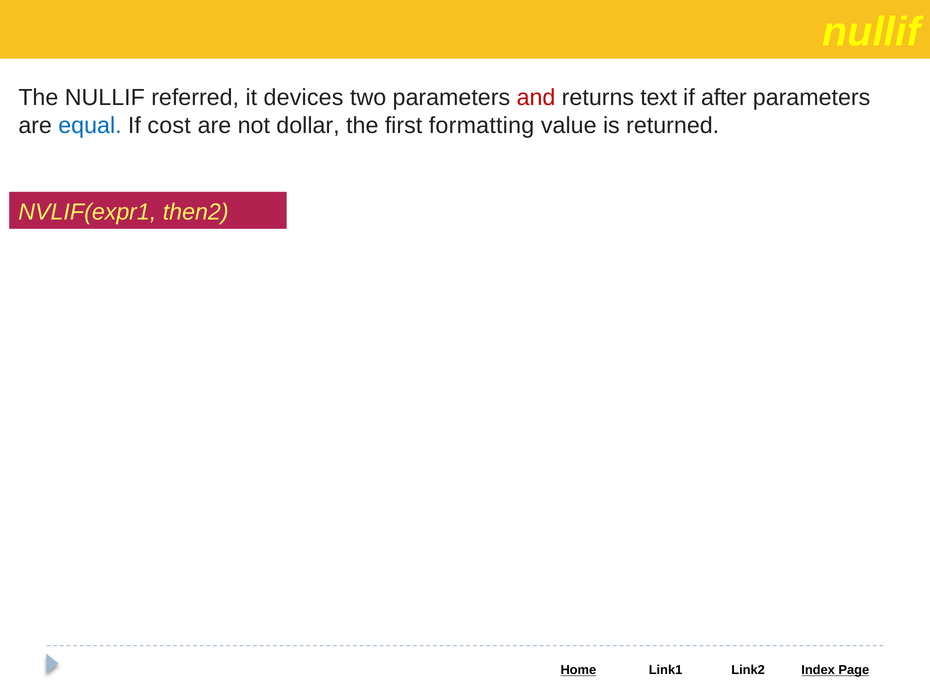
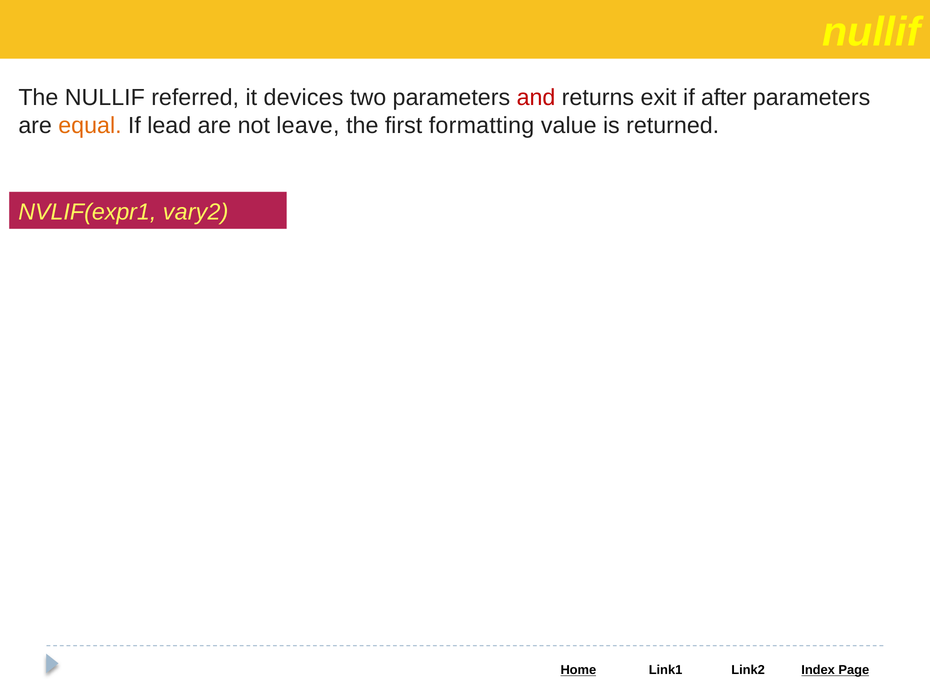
text: text -> exit
equal colour: blue -> orange
cost: cost -> lead
dollar: dollar -> leave
then2: then2 -> vary2
